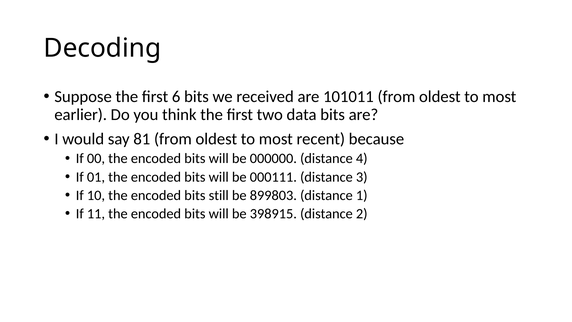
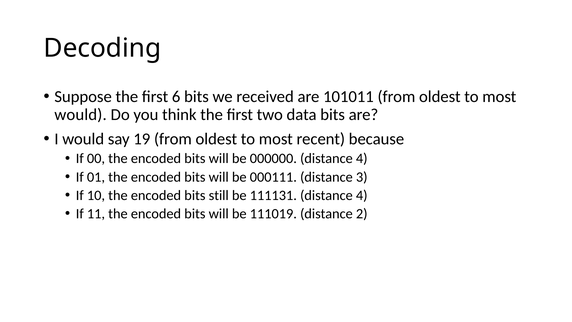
earlier at (81, 115): earlier -> would
81: 81 -> 19
899803: 899803 -> 111131
1 at (362, 195): 1 -> 4
398915: 398915 -> 111019
